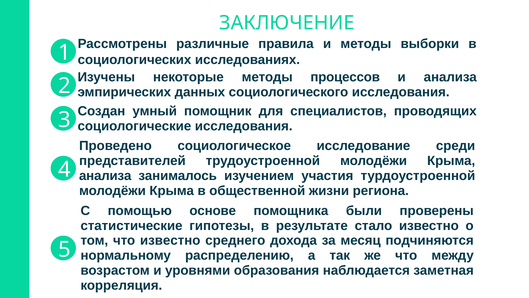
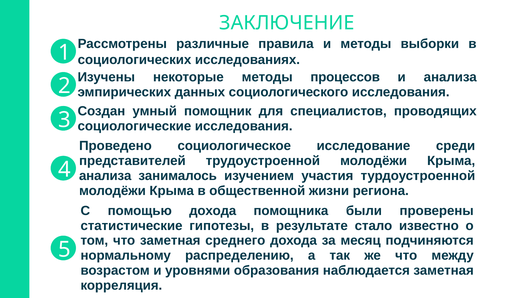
помощью основе: основе -> дохода
что известно: известно -> заметная
